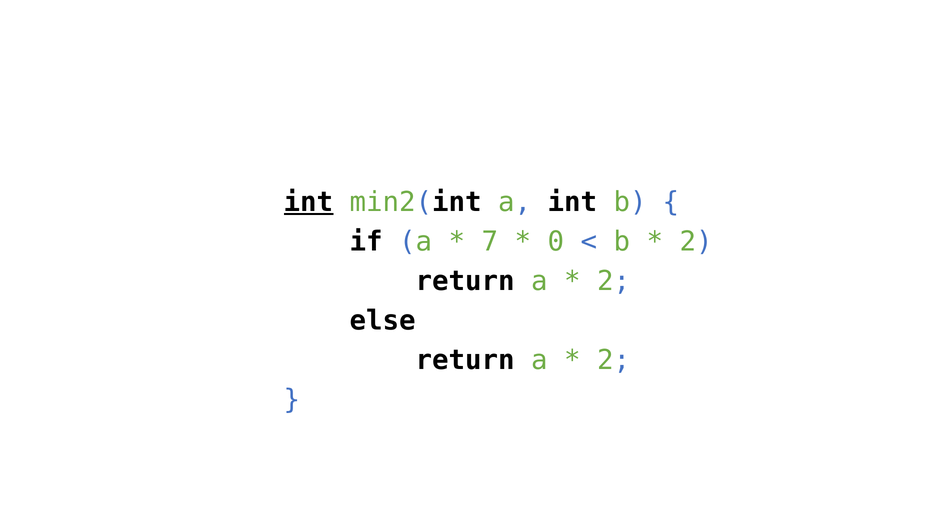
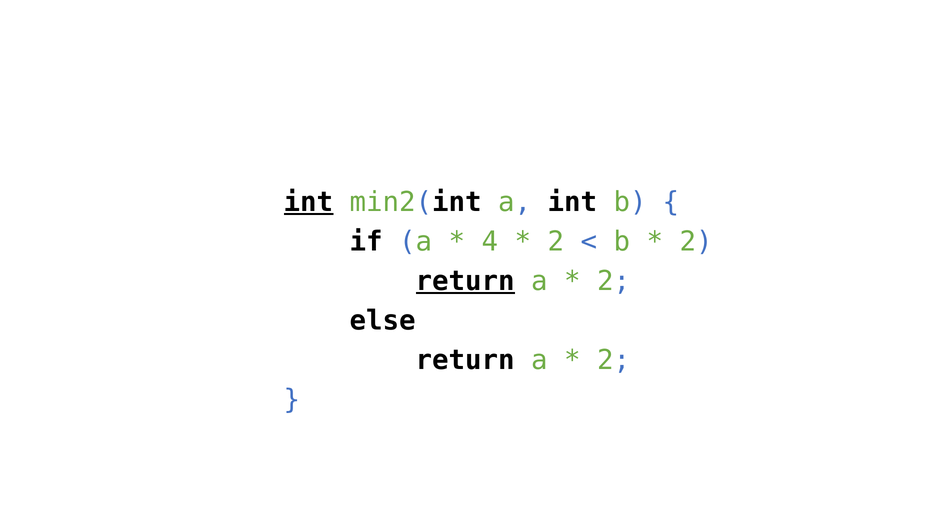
7: 7 -> 4
0 at (556, 241): 0 -> 2
return at (465, 281) underline: none -> present
